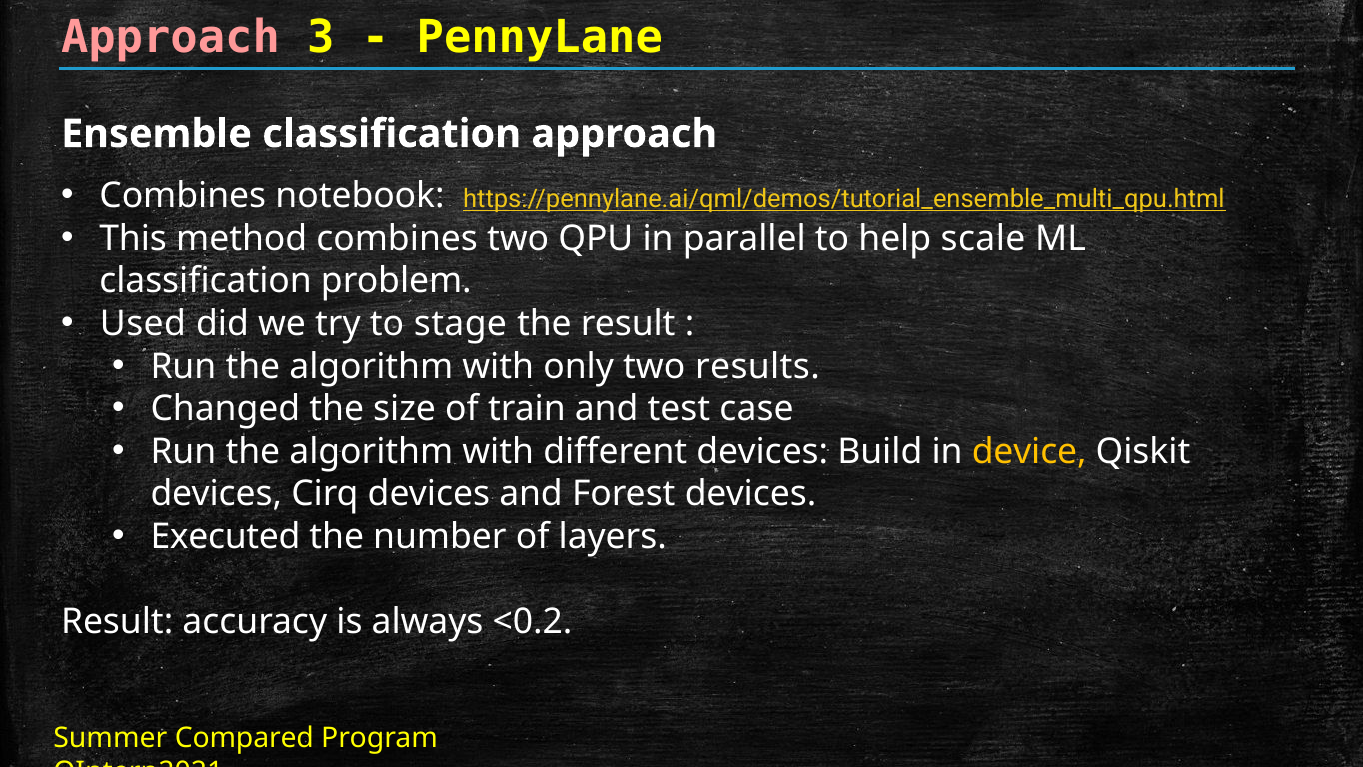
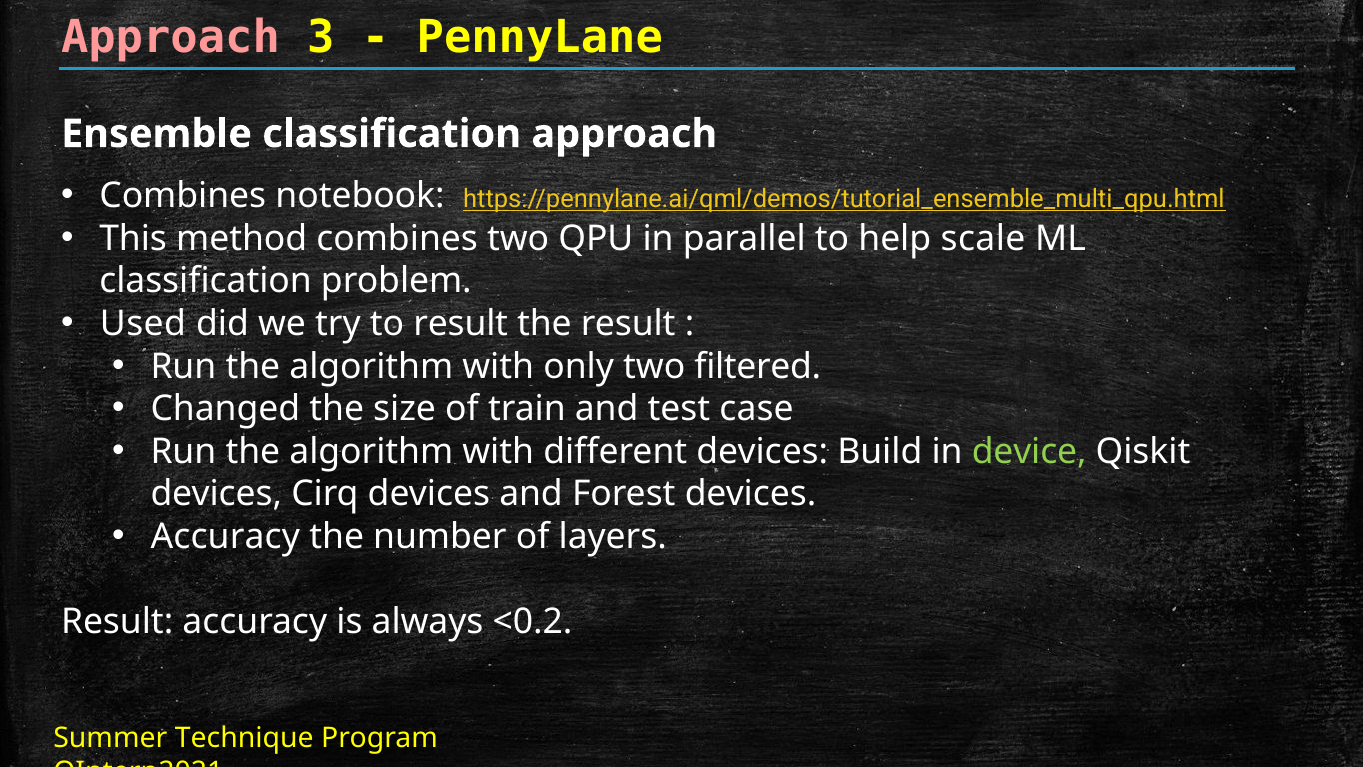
to stage: stage -> result
results: results -> filtered
device colour: yellow -> light green
Executed at (225, 537): Executed -> Accuracy
Compared: Compared -> Technique
